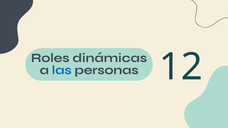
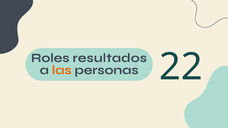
dinámicas: dinámicas -> resultados
las colour: blue -> orange
12: 12 -> 22
